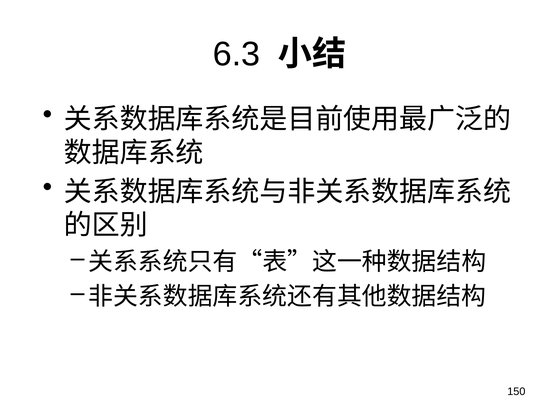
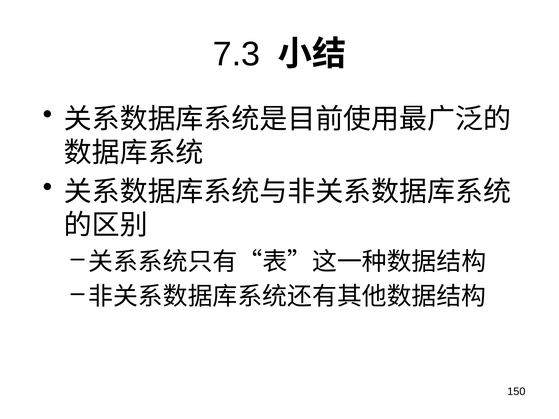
6.3: 6.3 -> 7.3
